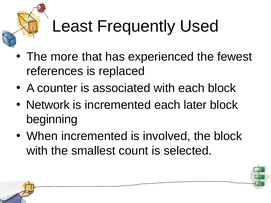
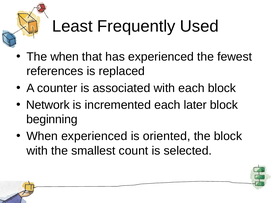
The more: more -> when
When incremented: incremented -> experienced
involved: involved -> oriented
